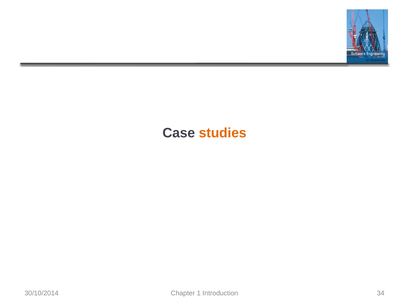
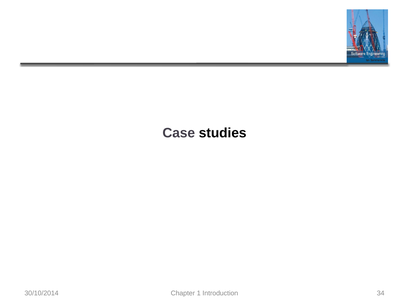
studies colour: orange -> black
